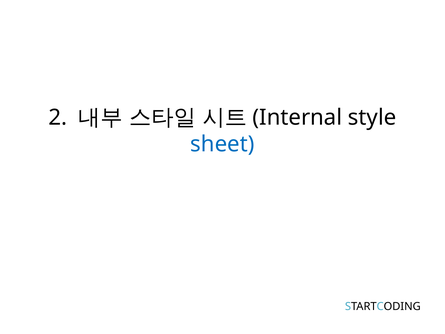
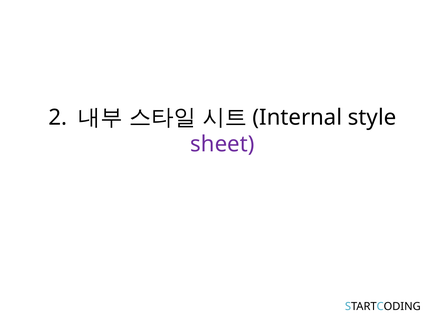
sheet colour: blue -> purple
